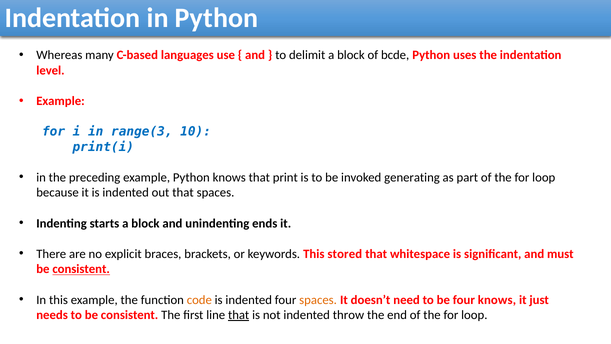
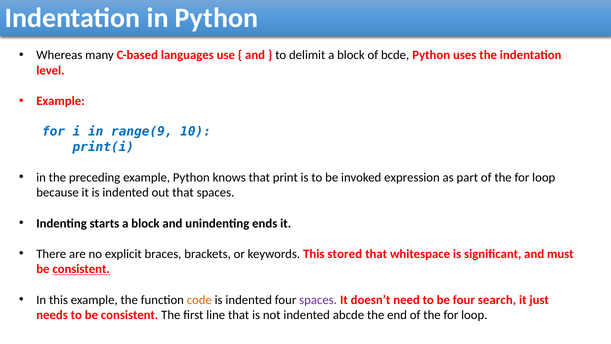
range(3: range(3 -> range(9
generating: generating -> expression
spaces at (318, 300) colour: orange -> purple
four knows: knows -> search
that at (239, 315) underline: present -> none
throw: throw -> abcde
